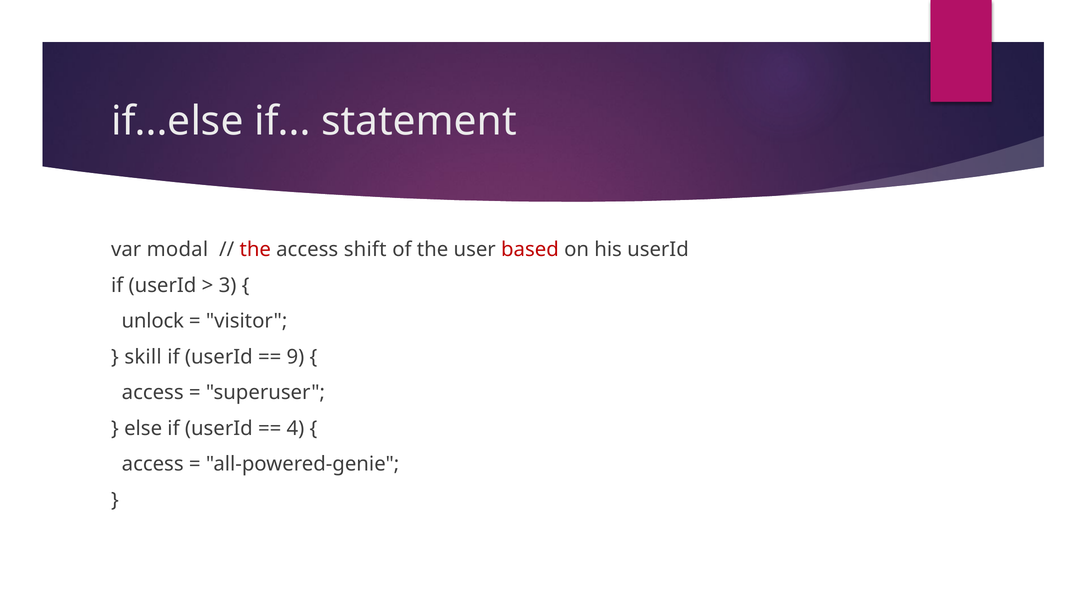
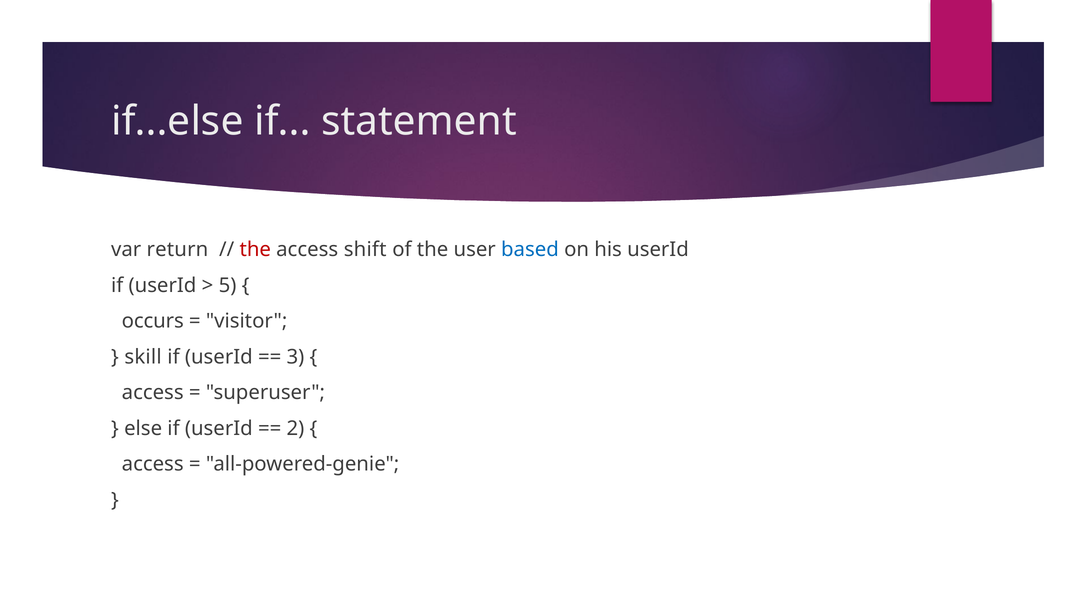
modal: modal -> return
based colour: red -> blue
3: 3 -> 5
unlock: unlock -> occurs
9: 9 -> 3
4: 4 -> 2
